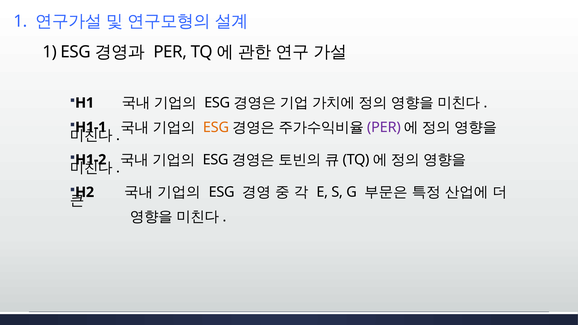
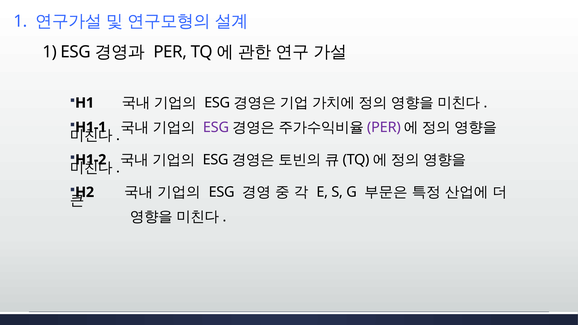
ESG at (216, 127) colour: orange -> purple
